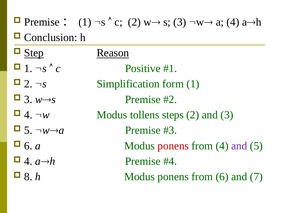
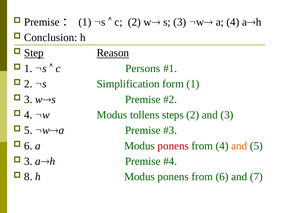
Positive: Positive -> Persons
and at (239, 146) colour: purple -> orange
4 at (28, 161): 4 -> 3
